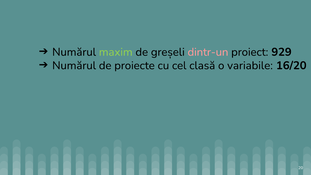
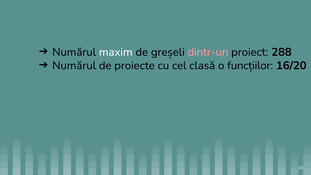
maxim colour: light green -> white
929: 929 -> 288
variabile: variabile -> funcțiilor
